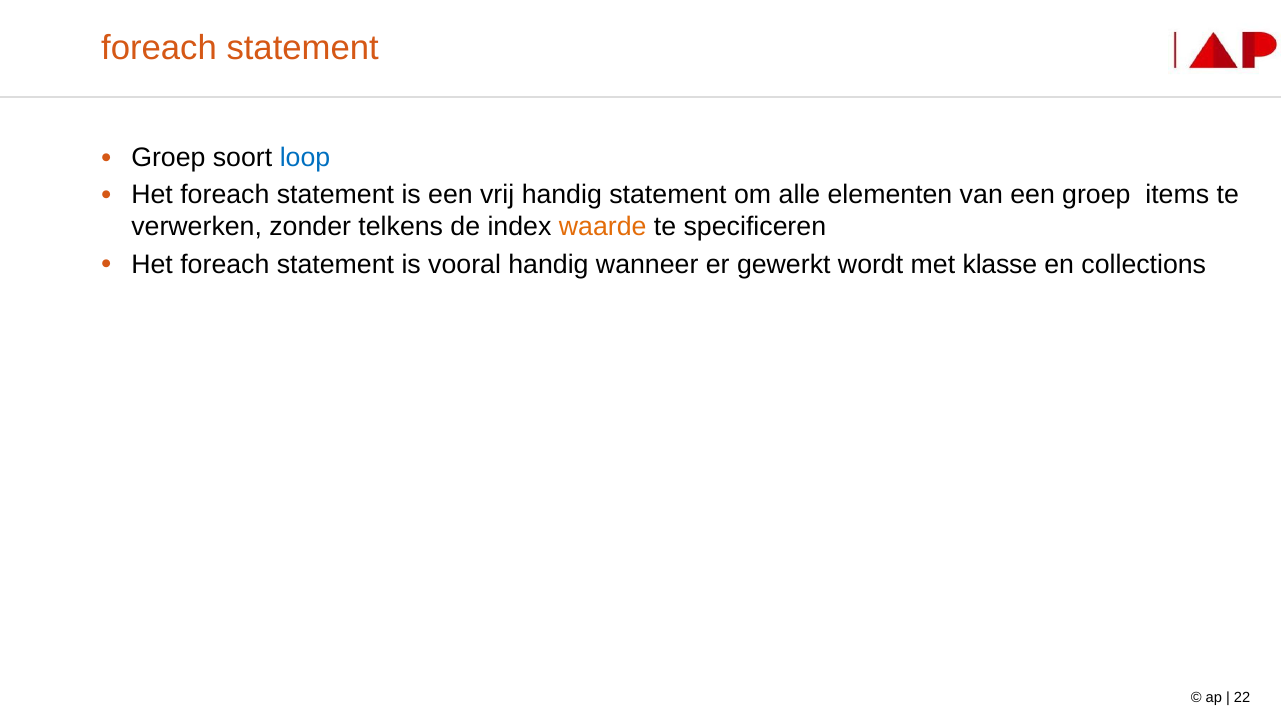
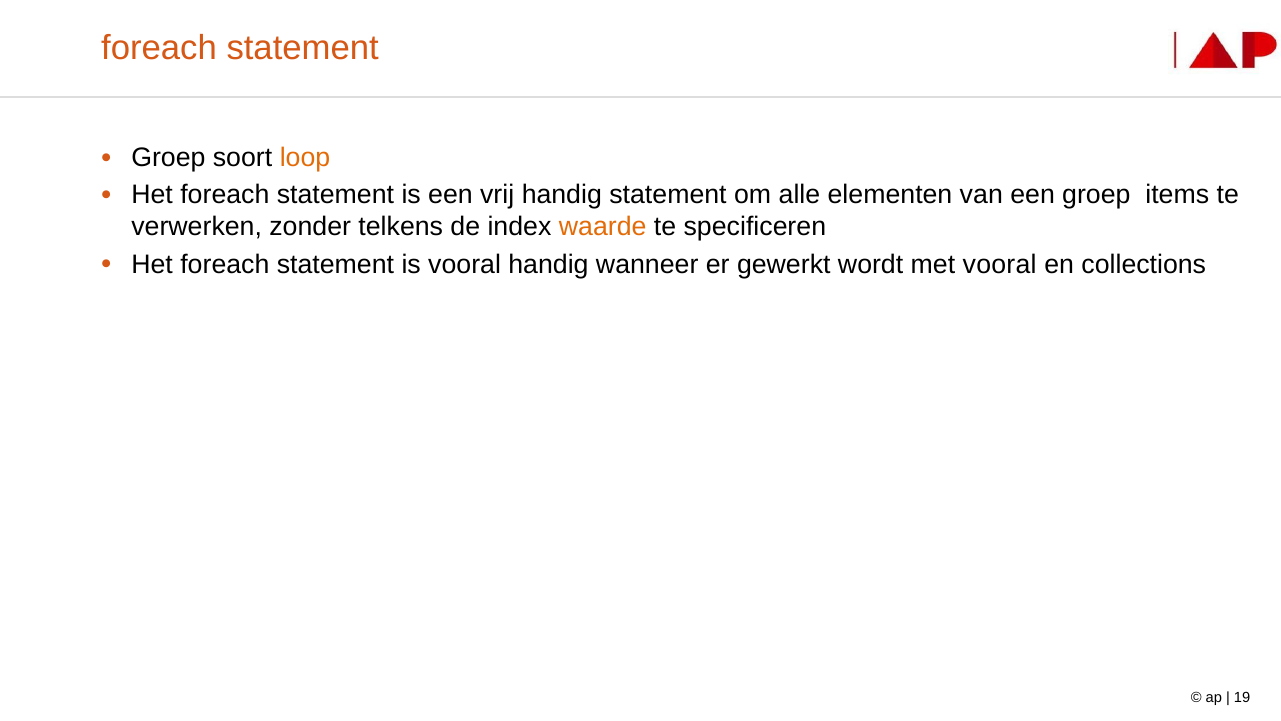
loop colour: blue -> orange
met klasse: klasse -> vooral
22: 22 -> 19
